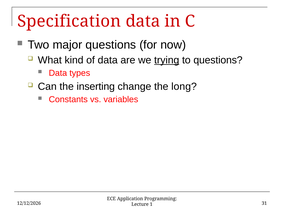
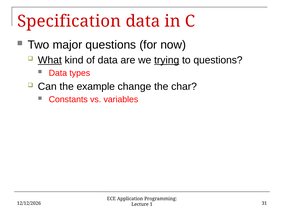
What underline: none -> present
inserting: inserting -> example
long: long -> char
